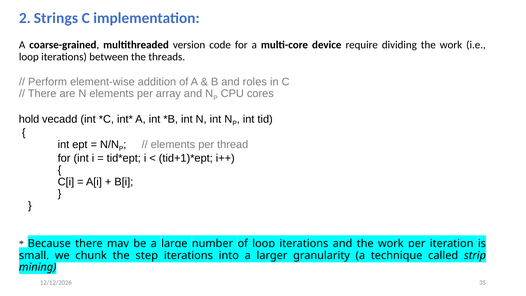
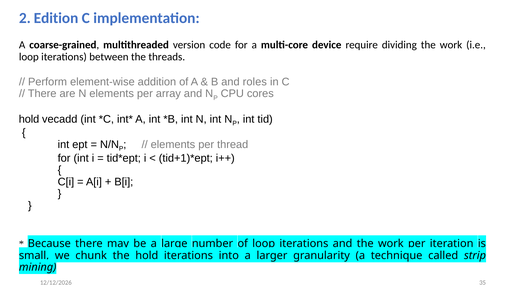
Strings: Strings -> Edition
the step: step -> hold
